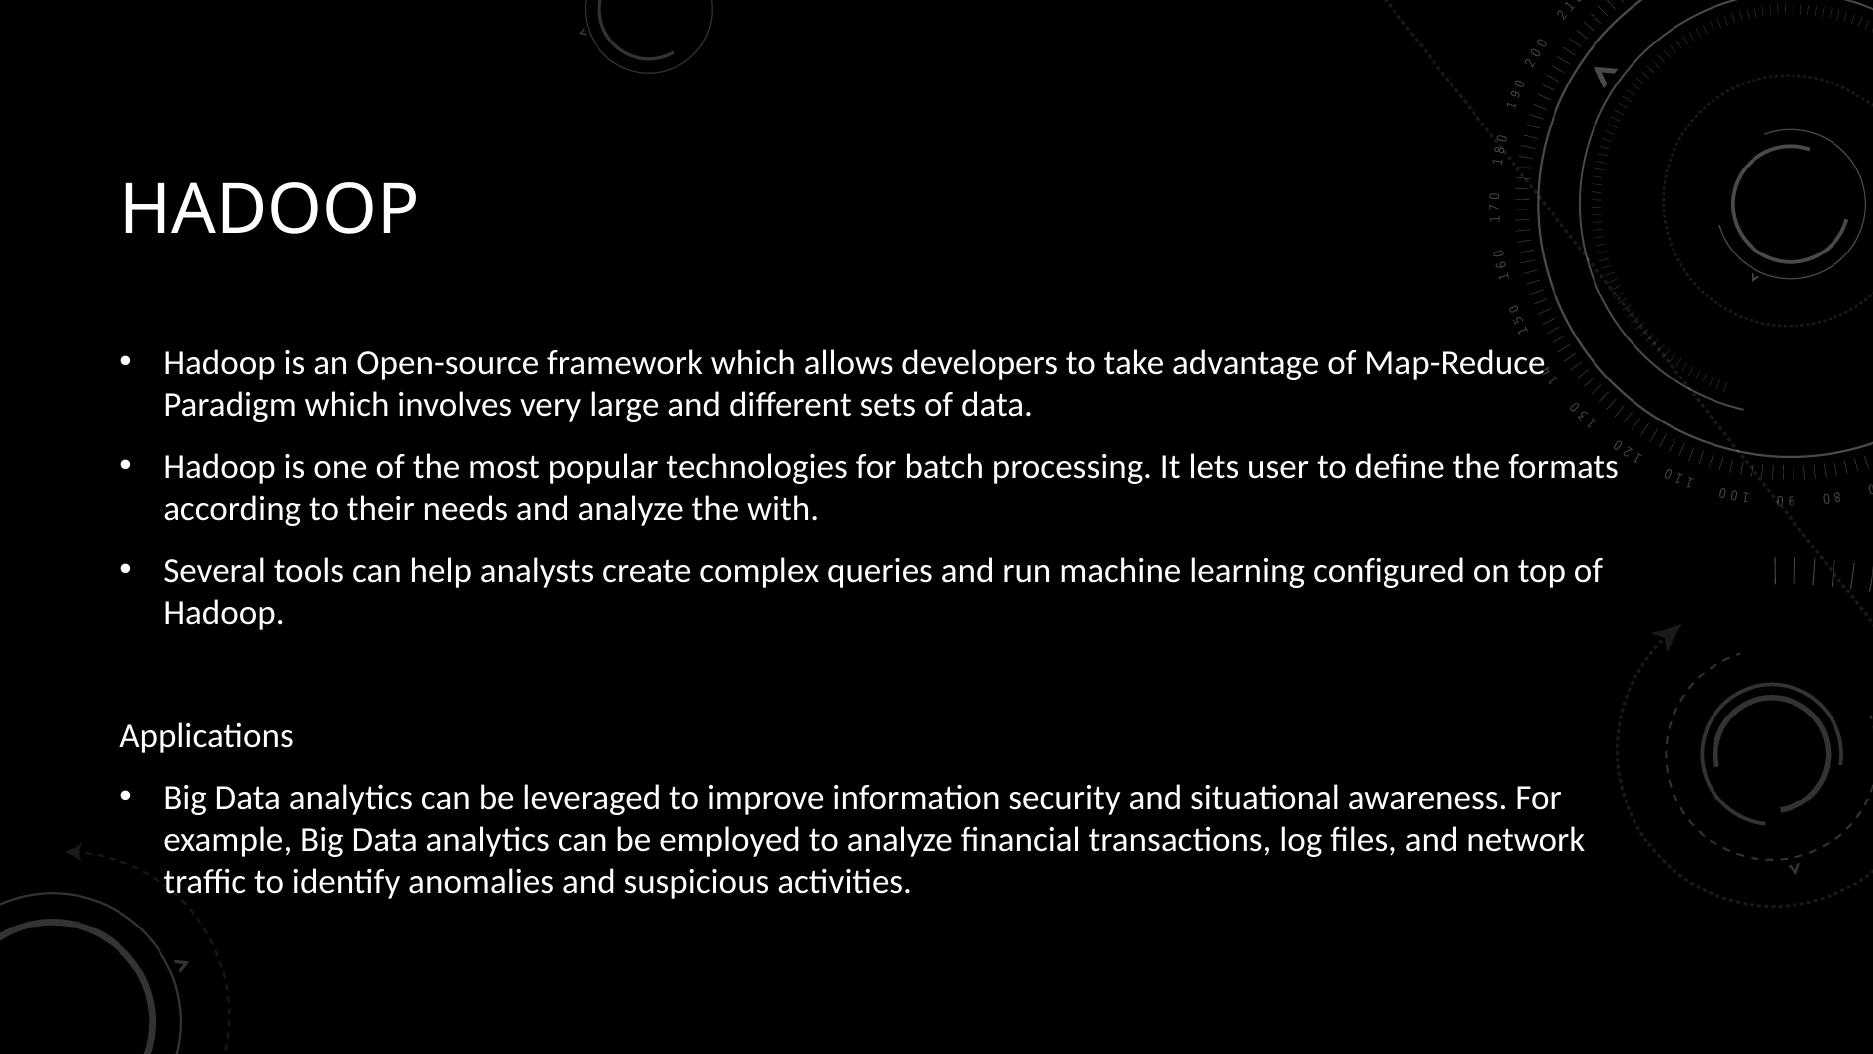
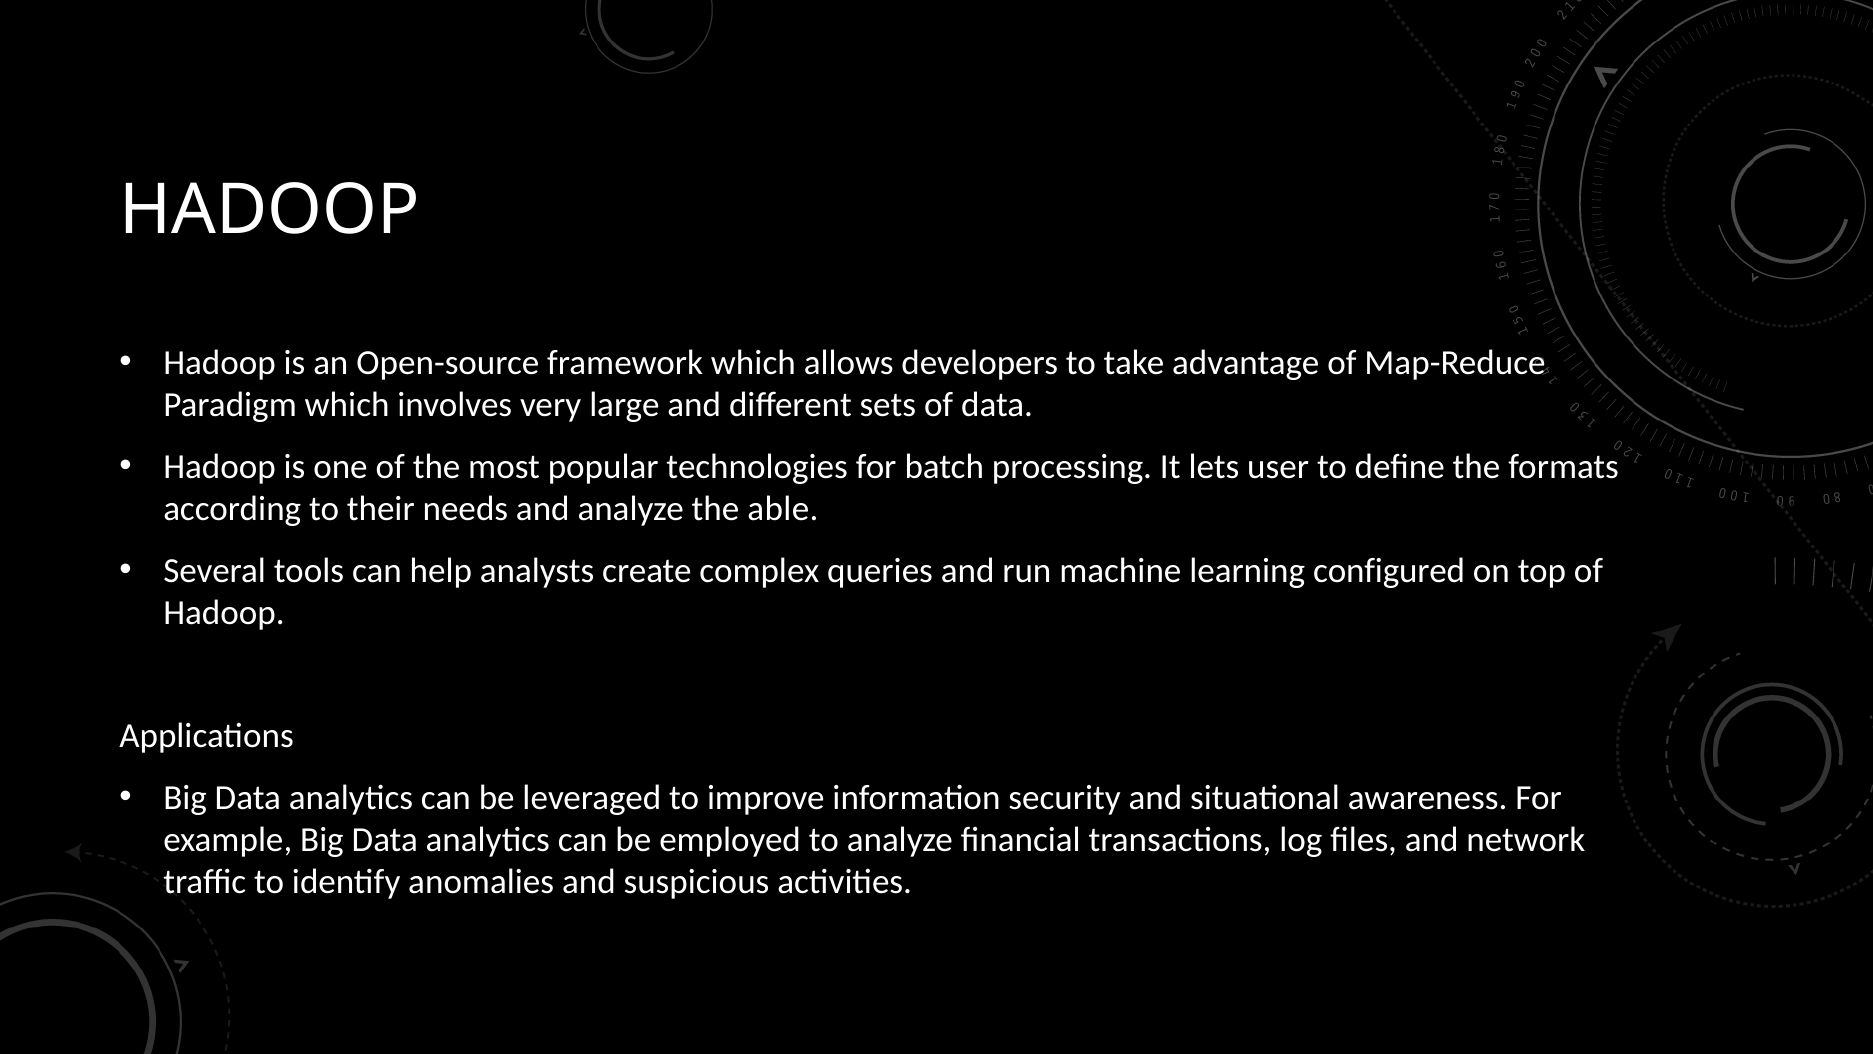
with: with -> able
